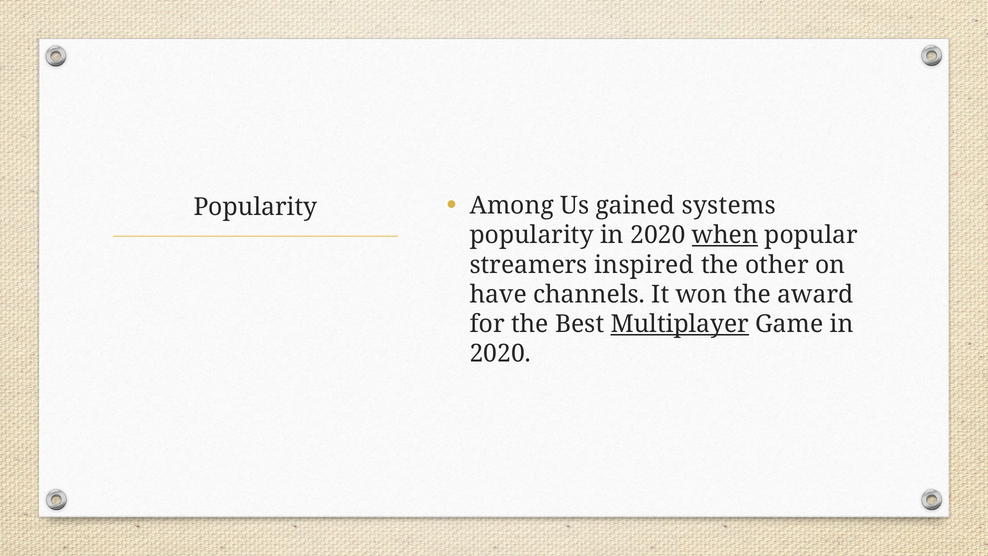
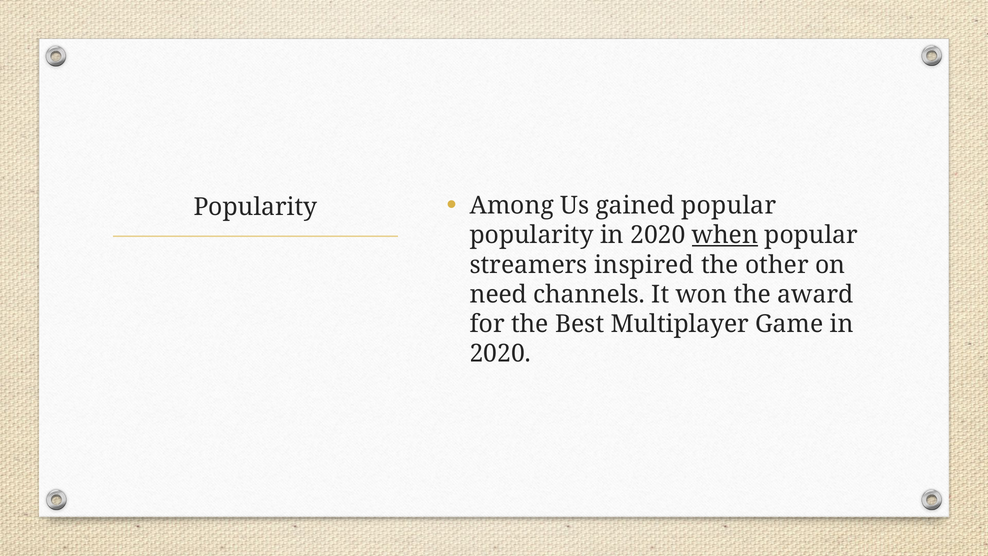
gained systems: systems -> popular
have: have -> need
Multiplayer underline: present -> none
